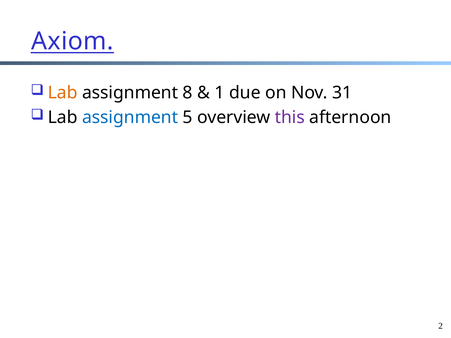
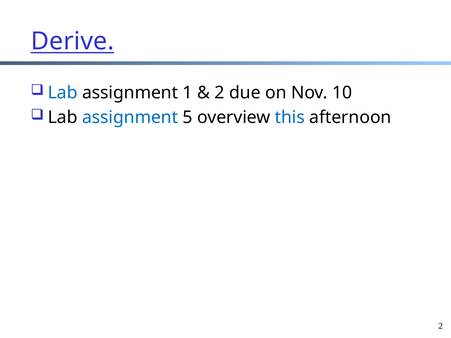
Axiom: Axiom -> Derive
Lab at (63, 93) colour: orange -> blue
8: 8 -> 1
1 at (220, 93): 1 -> 2
31: 31 -> 10
this colour: purple -> blue
